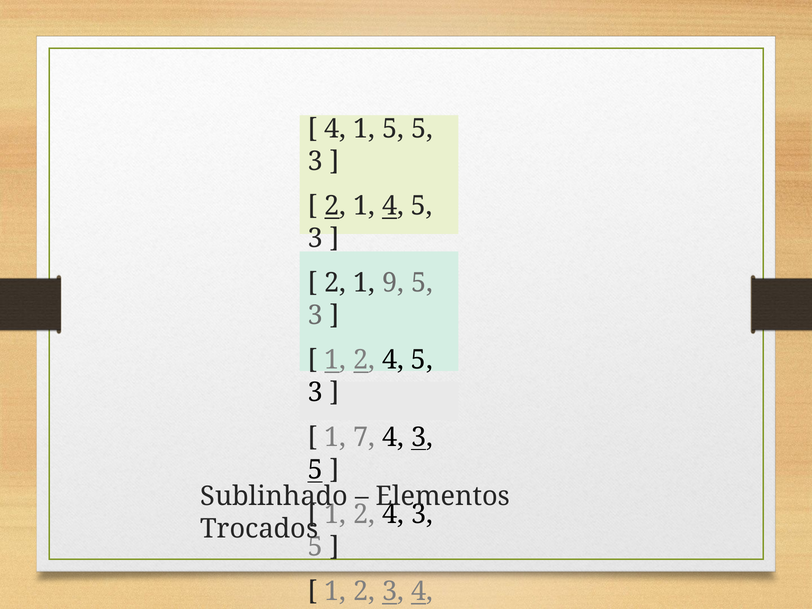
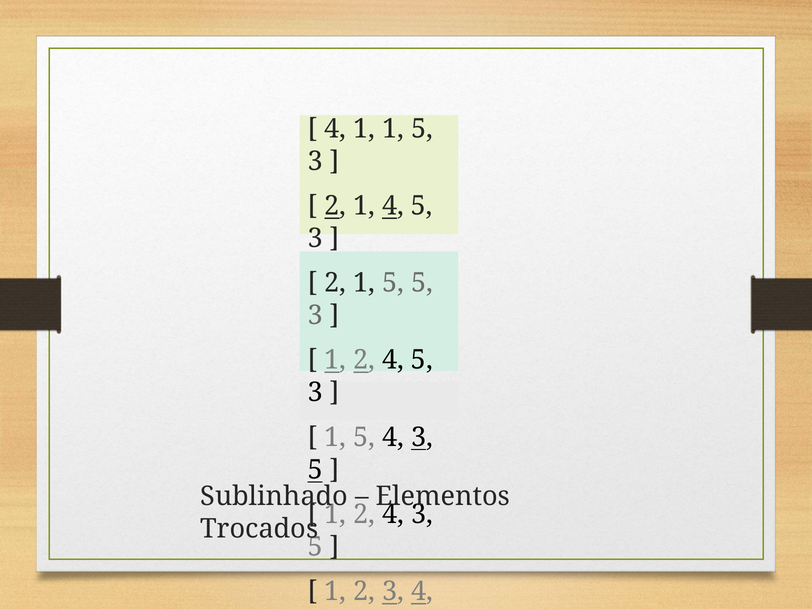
1 5: 5 -> 1
2 1 9: 9 -> 5
7 at (364, 437): 7 -> 5
